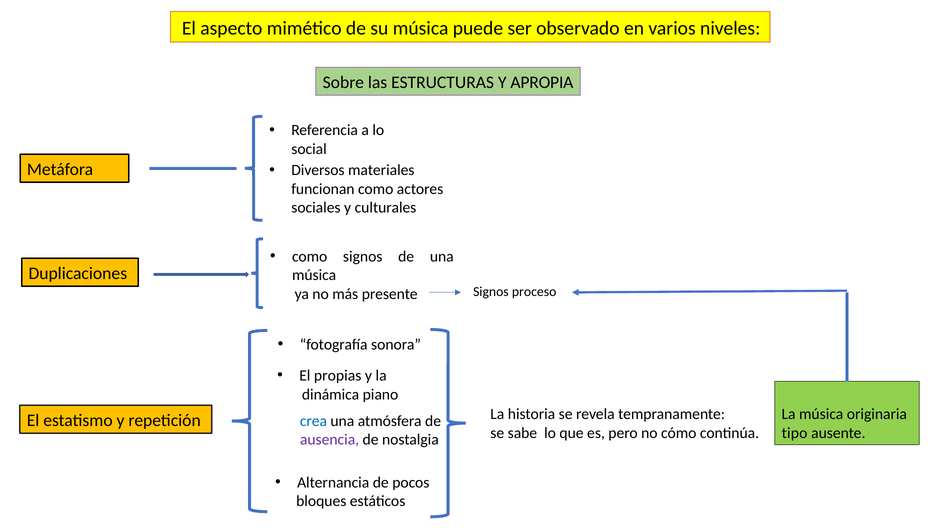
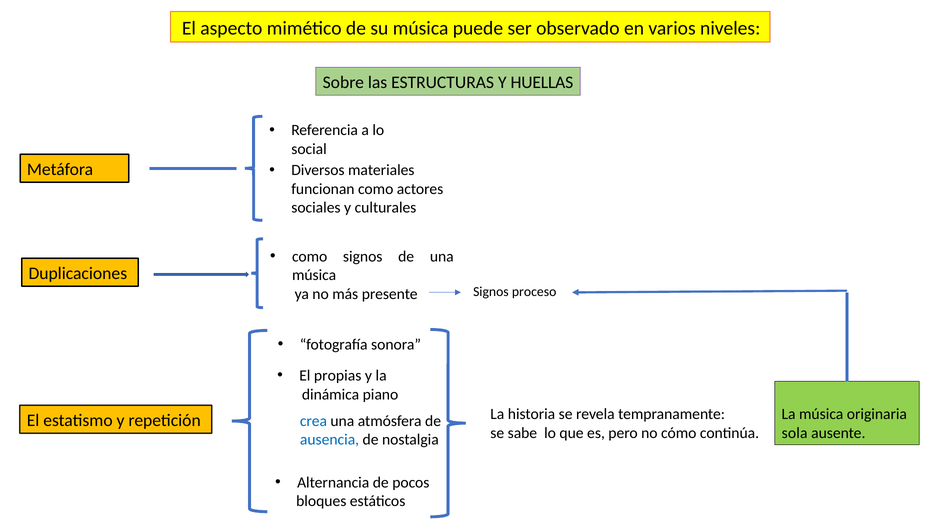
APROPIA: APROPIA -> HUELLAS
tipo: tipo -> sola
ausencia colour: purple -> blue
